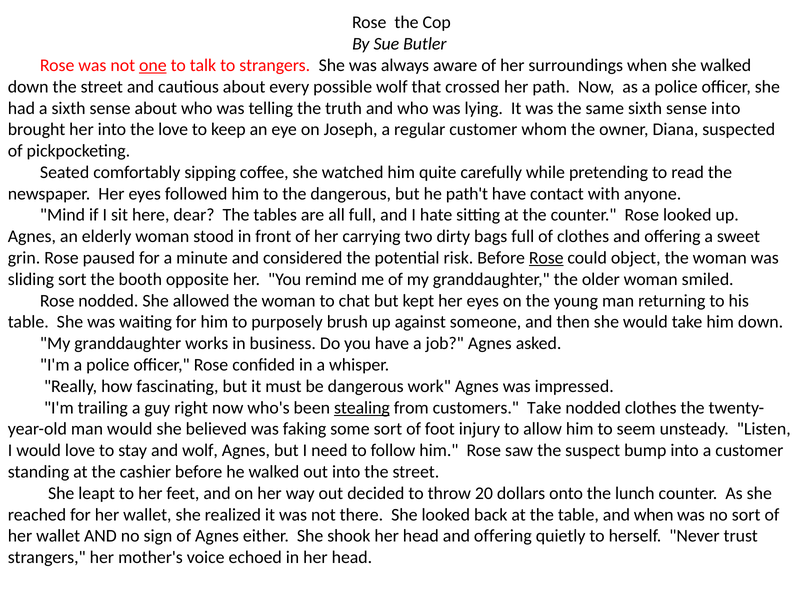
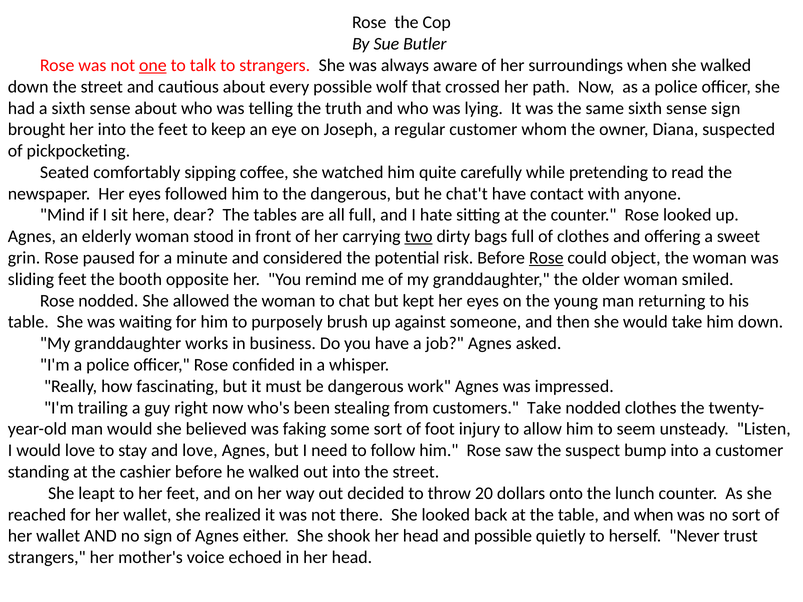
sense into: into -> sign
the love: love -> feet
path't: path't -> chat't
two underline: none -> present
sliding sort: sort -> feet
stealing underline: present -> none
and wolf: wolf -> love
head and offering: offering -> possible
